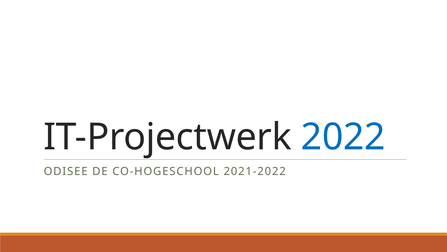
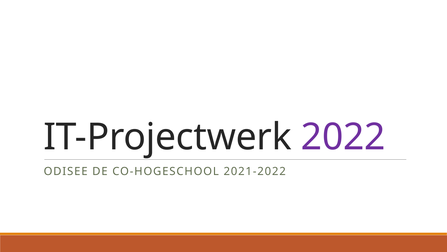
2022 colour: blue -> purple
